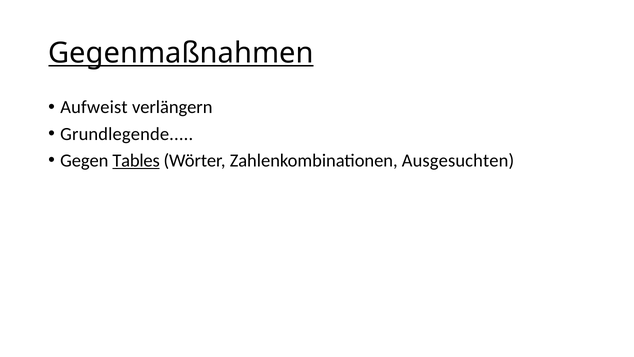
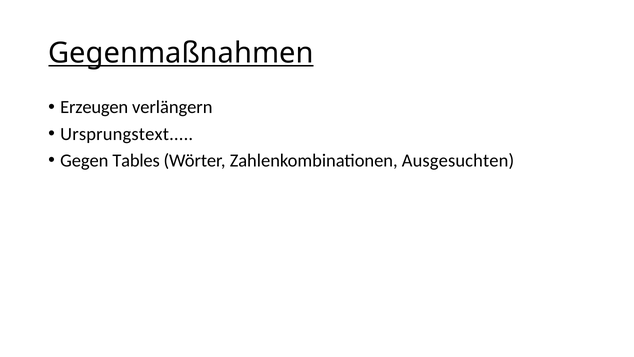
Aufweist: Aufweist -> Erzeugen
Grundlegende: Grundlegende -> Ursprungstext
Tables underline: present -> none
